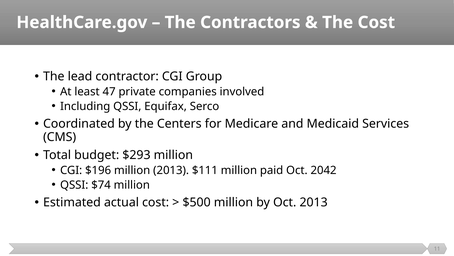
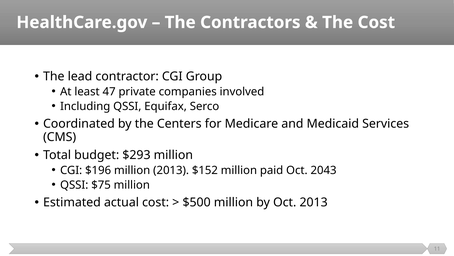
$111: $111 -> $152
2042: 2042 -> 2043
$74: $74 -> $75
